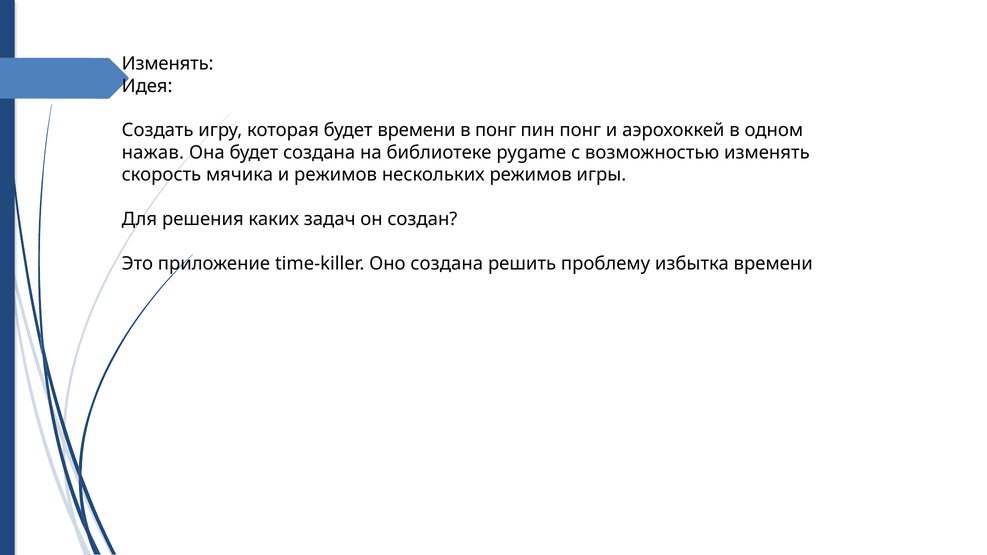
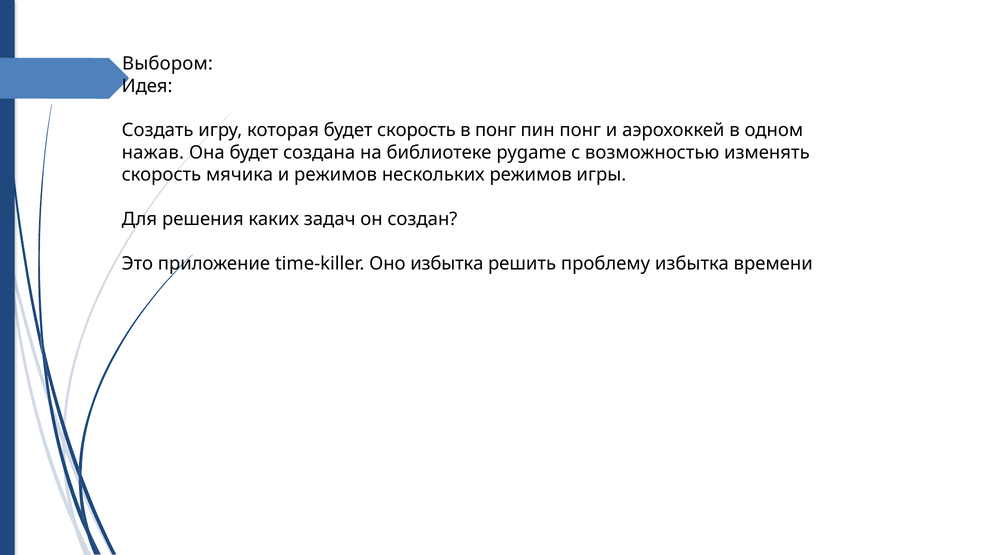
Изменять at (168, 64): Изменять -> Выбором
будет времени: времени -> скорость
Оно создана: создана -> избытка
